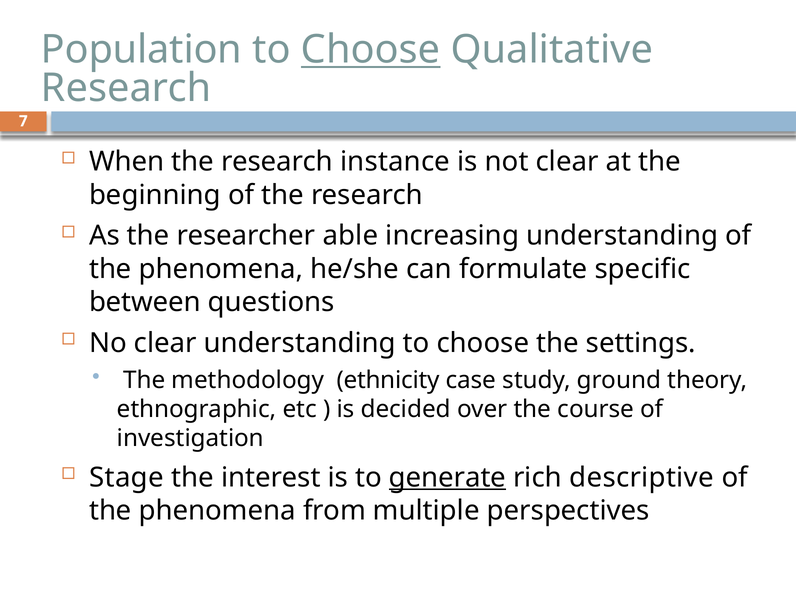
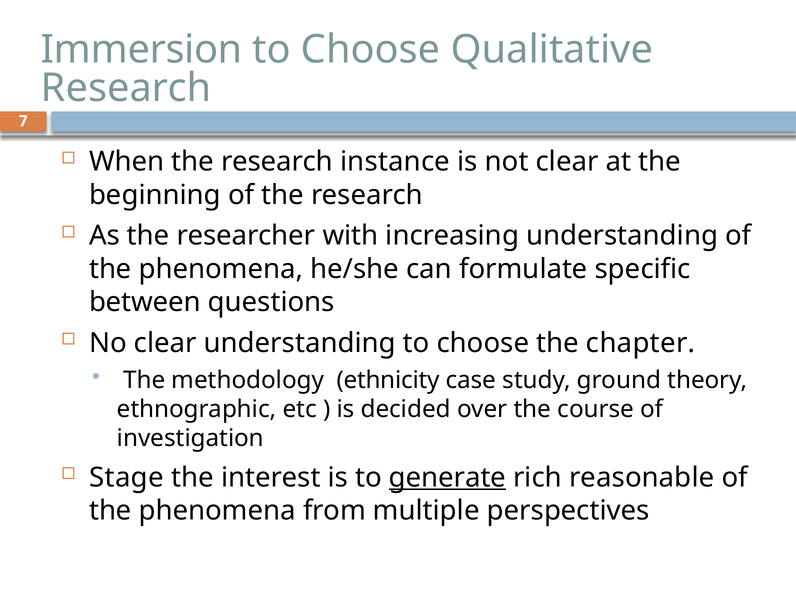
Population: Population -> Immersion
Choose at (371, 50) underline: present -> none
able: able -> with
settings: settings -> chapter
descriptive: descriptive -> reasonable
